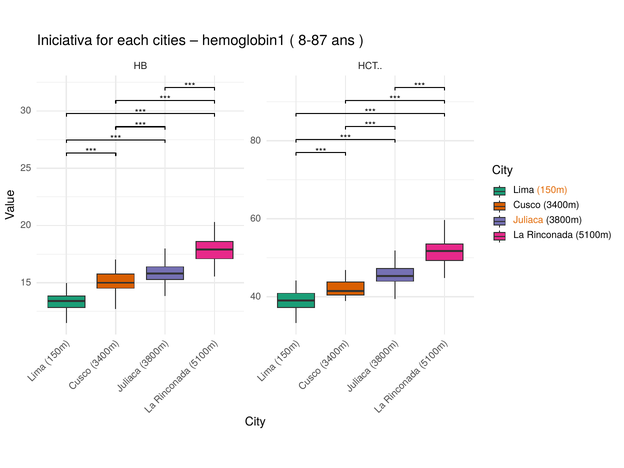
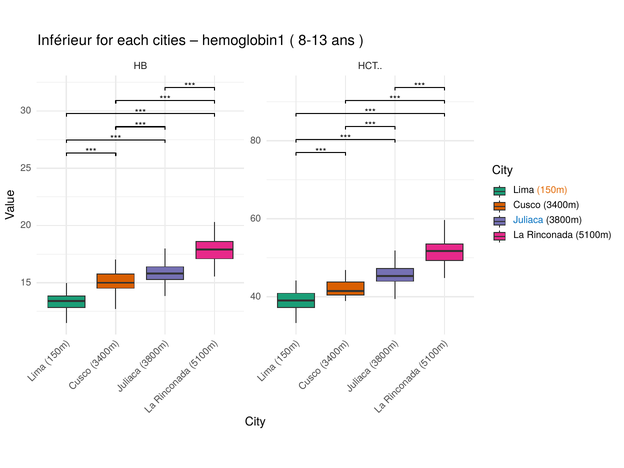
Iniciativa: Iniciativa -> Inférieur
8-87: 8-87 -> 8-13
Juliaca colour: orange -> blue
